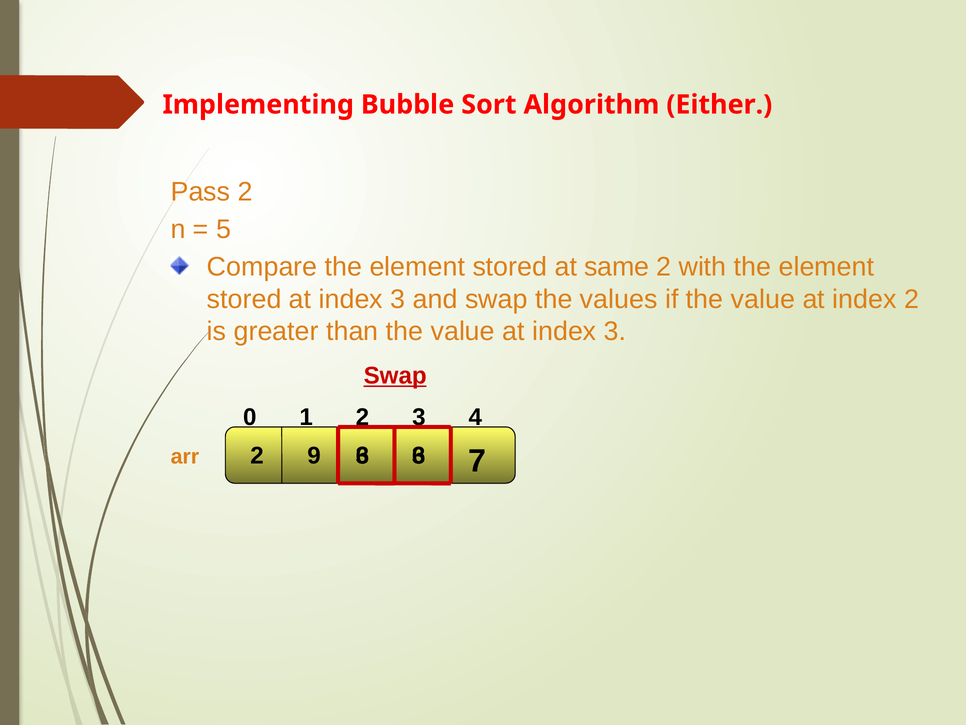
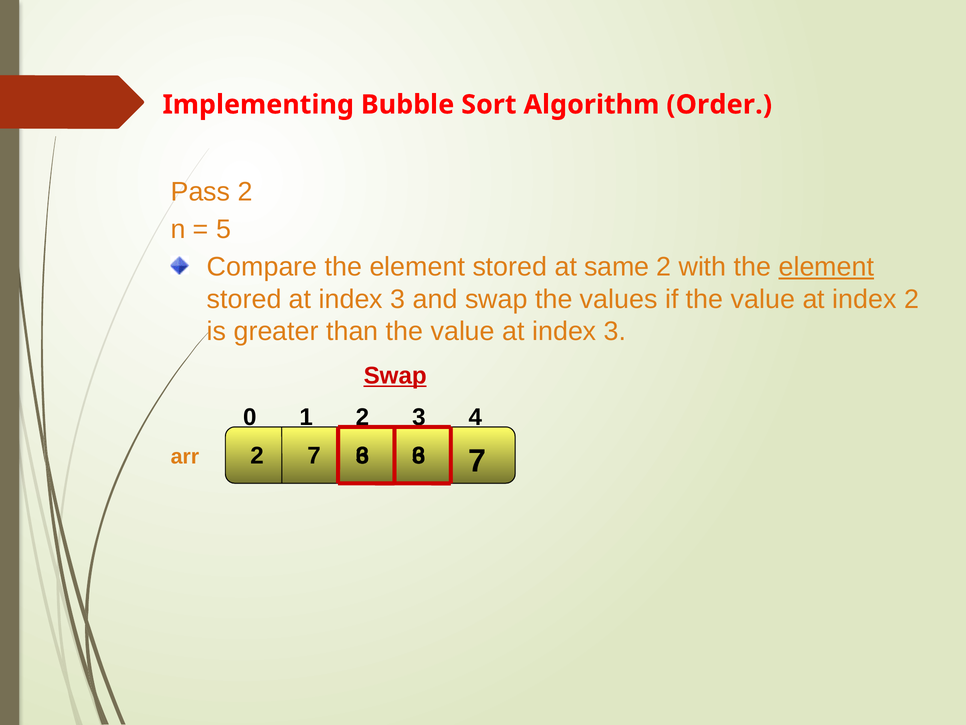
Either: Either -> Order
element at (826, 267) underline: none -> present
2 9: 9 -> 7
